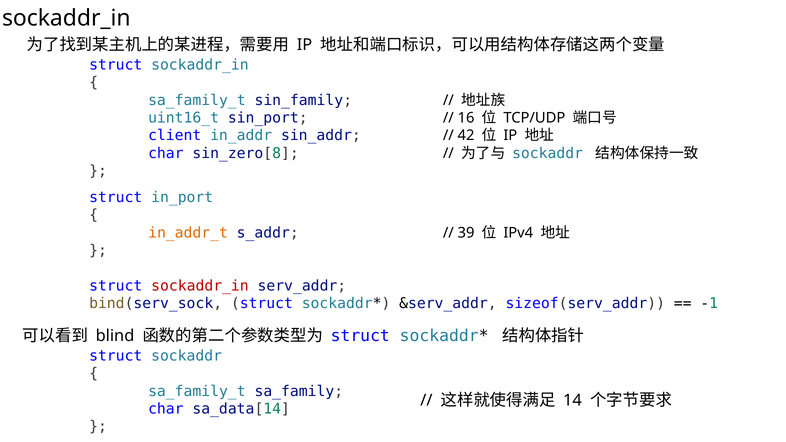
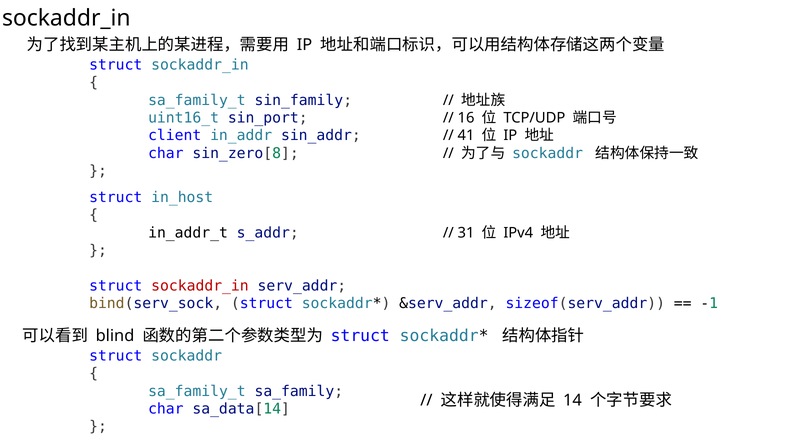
42: 42 -> 41
in_port: in_port -> in_host
in_addr_t colour: orange -> black
39: 39 -> 31
